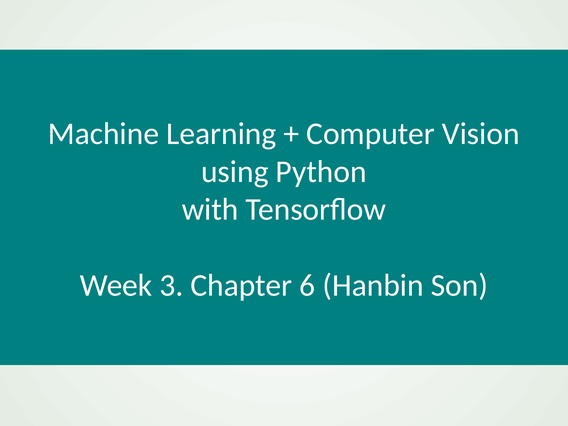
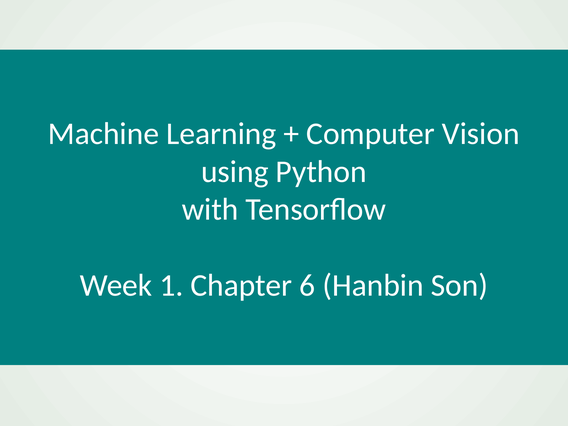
3: 3 -> 1
